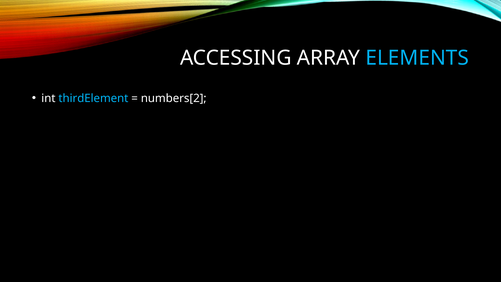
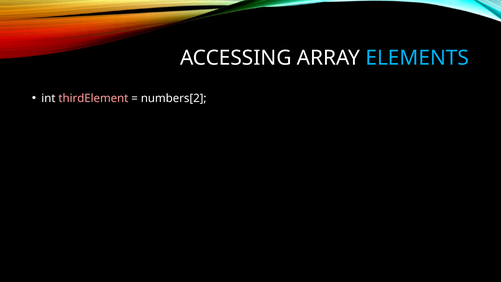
thirdElement colour: light blue -> pink
